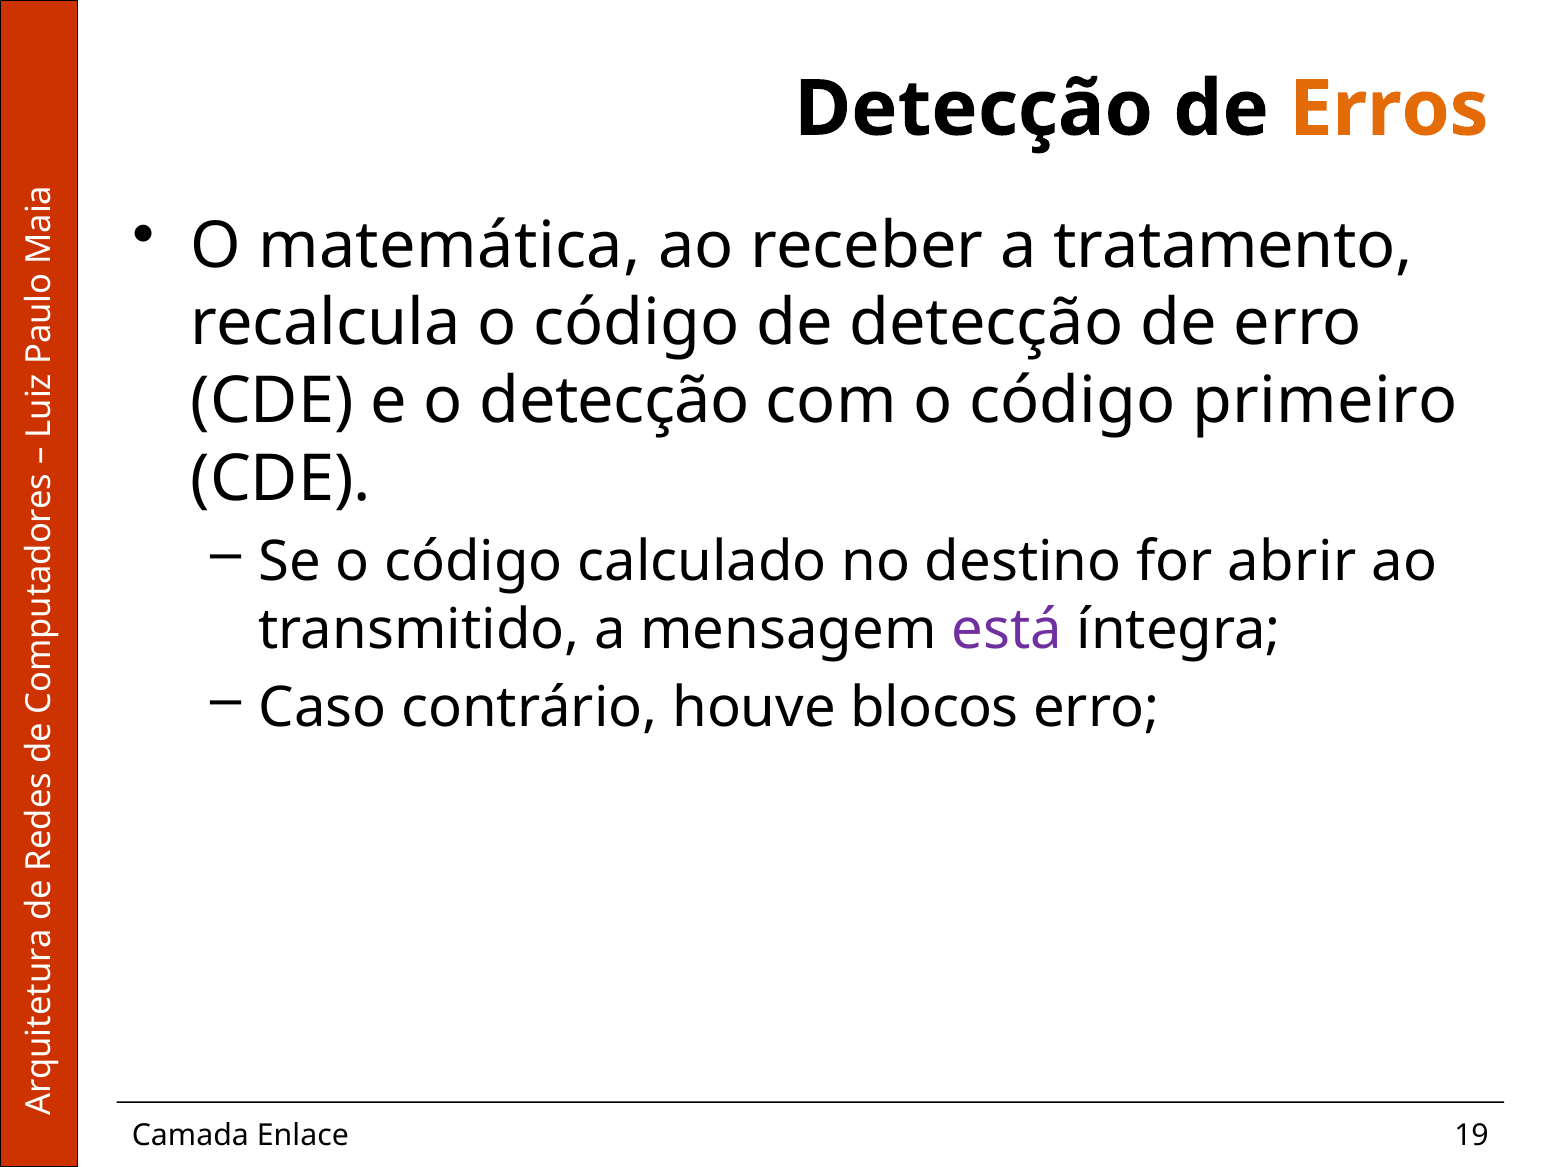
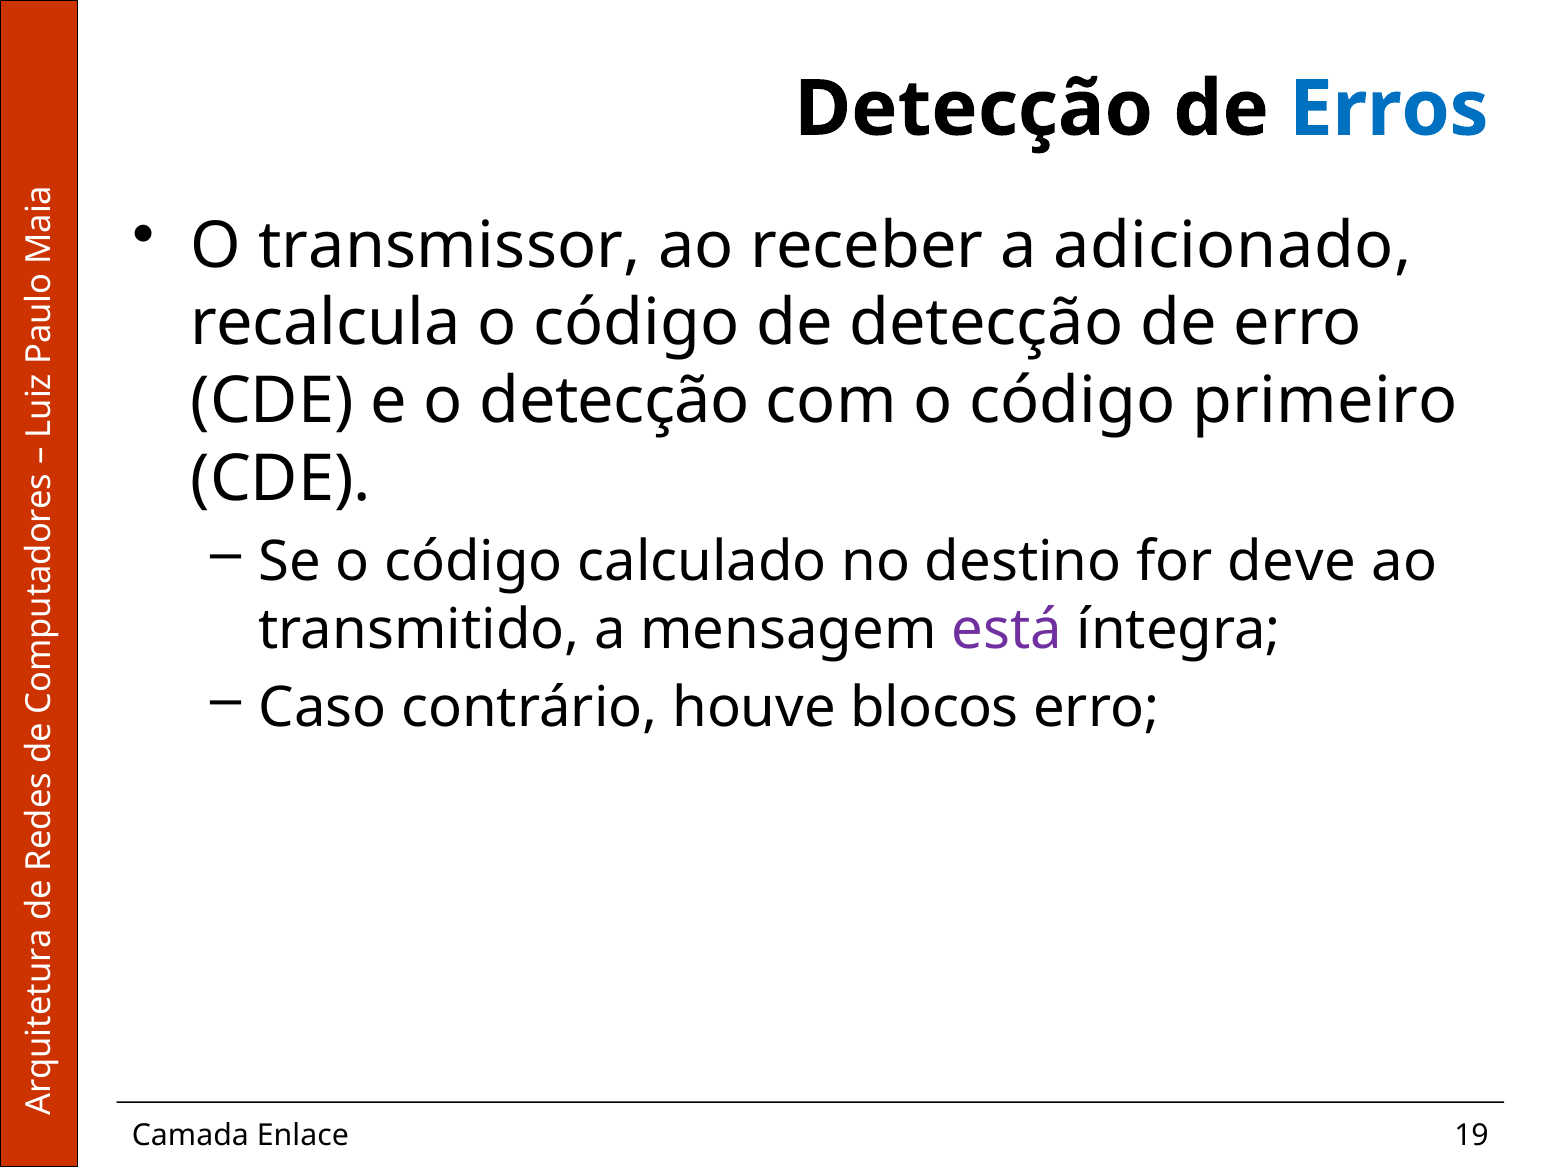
Erros colour: orange -> blue
matemática: matemática -> transmissor
tratamento: tratamento -> adicionado
abrir: abrir -> deve
